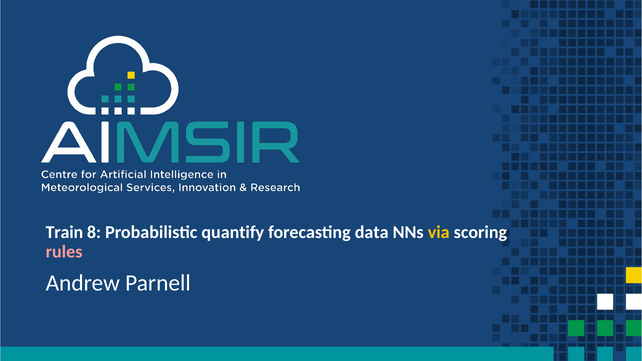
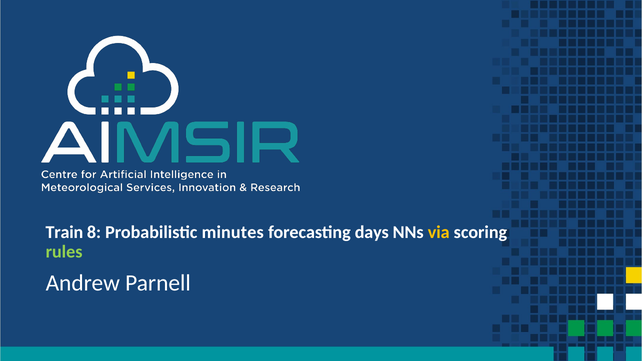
quantify: quantify -> minutes
data: data -> days
rules colour: pink -> light green
